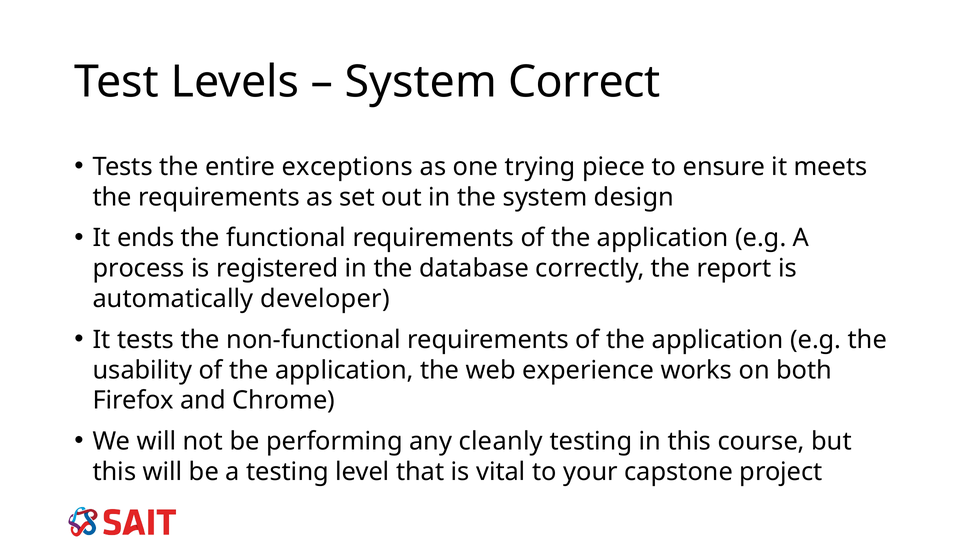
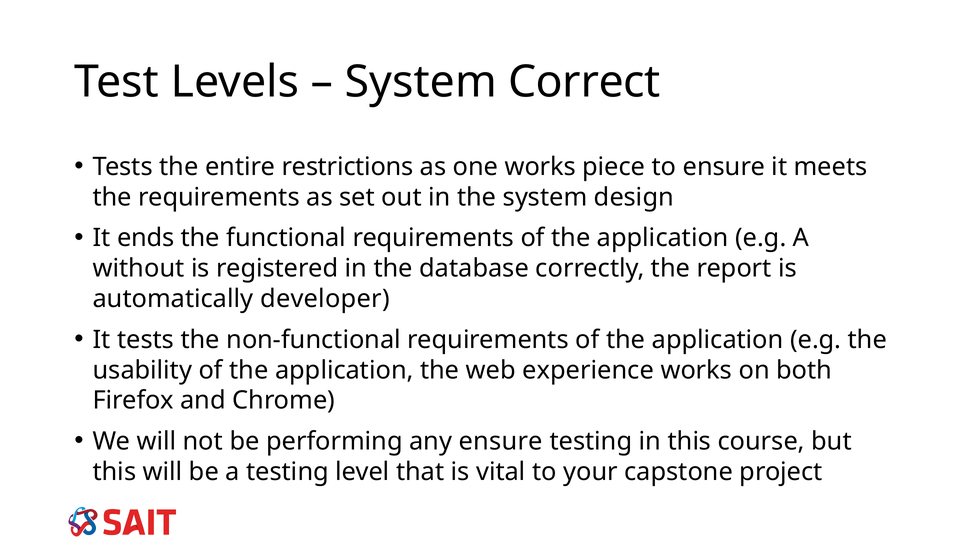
exceptions: exceptions -> restrictions
one trying: trying -> works
process: process -> without
any cleanly: cleanly -> ensure
